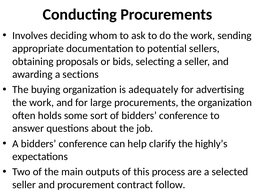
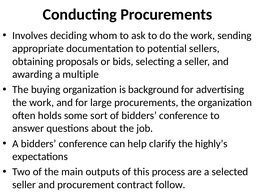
sections: sections -> multiple
adequately: adequately -> background
